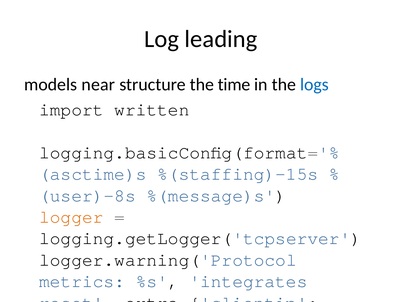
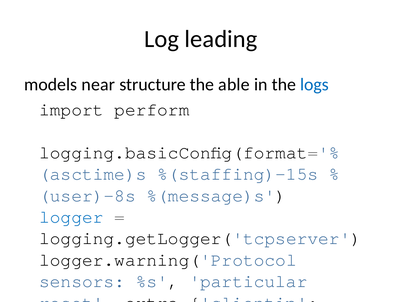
time: time -> able
written: written -> perform
logger colour: orange -> blue
metrics: metrics -> sensors
integrates: integrates -> particular
